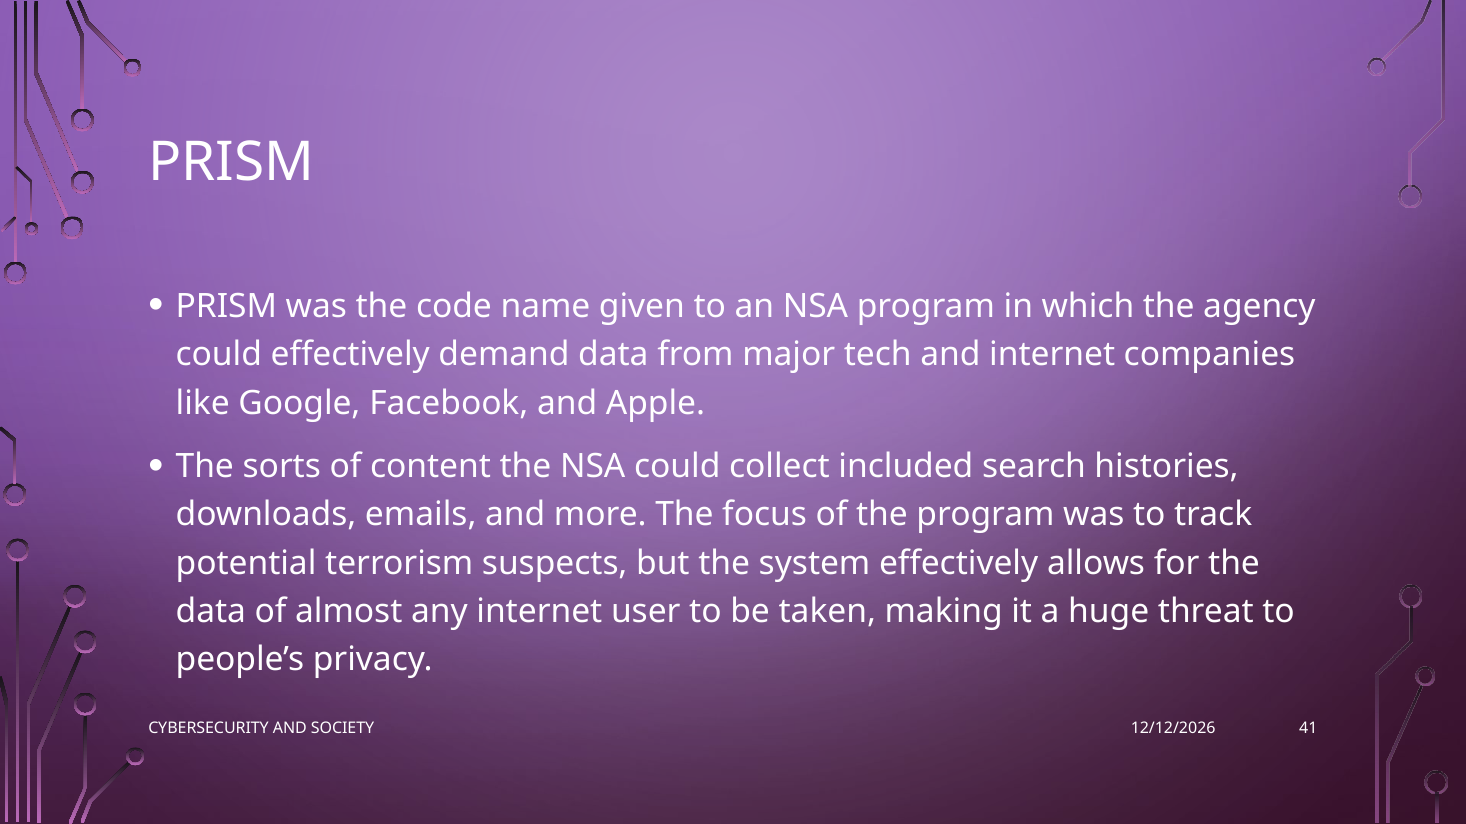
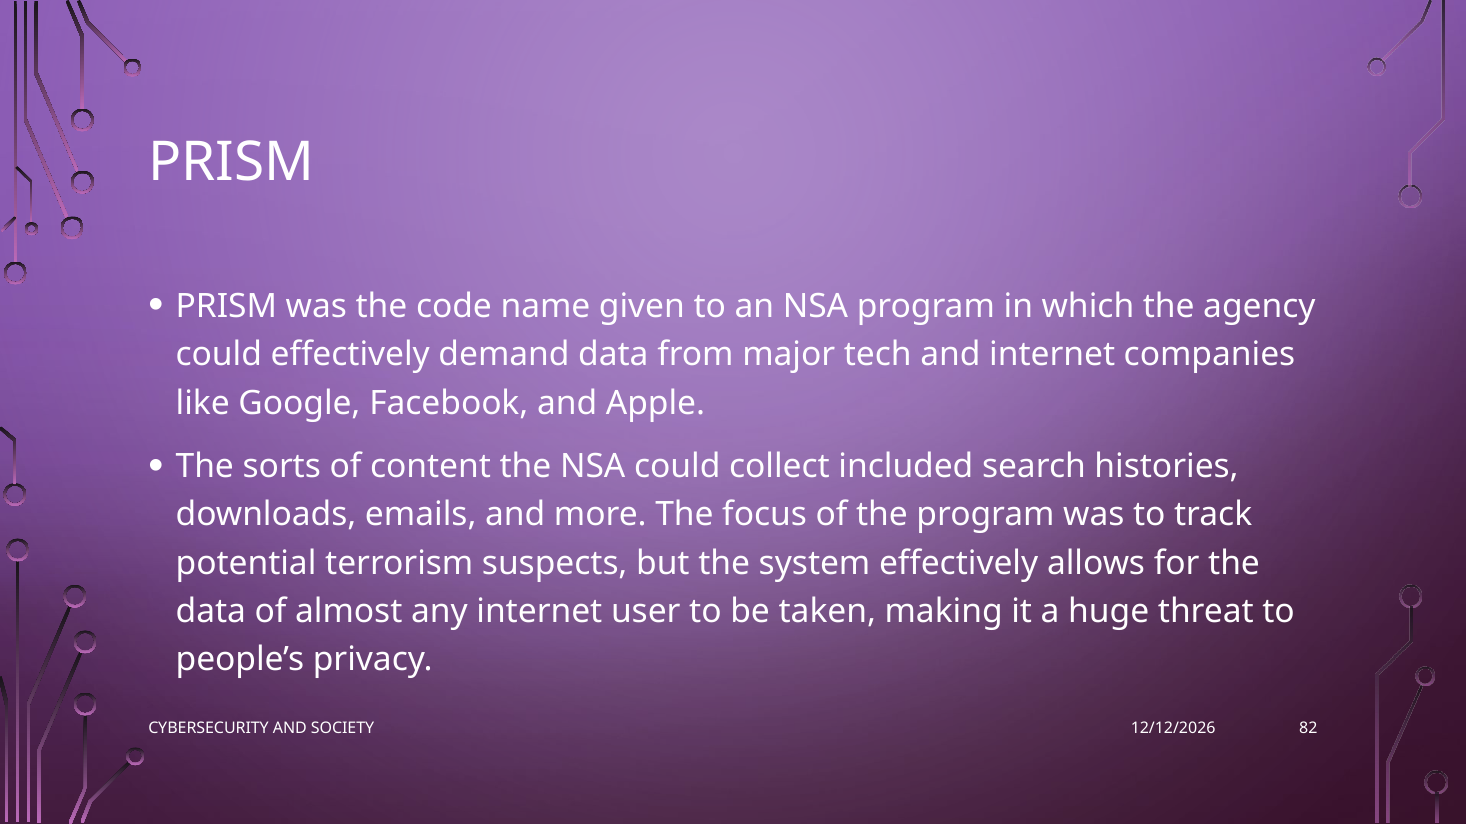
41: 41 -> 82
